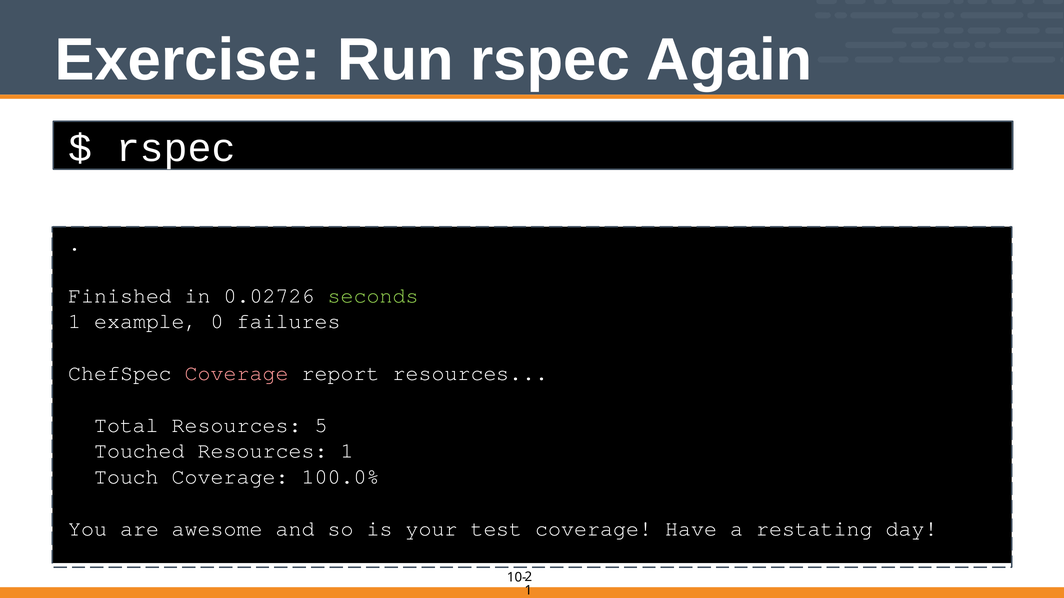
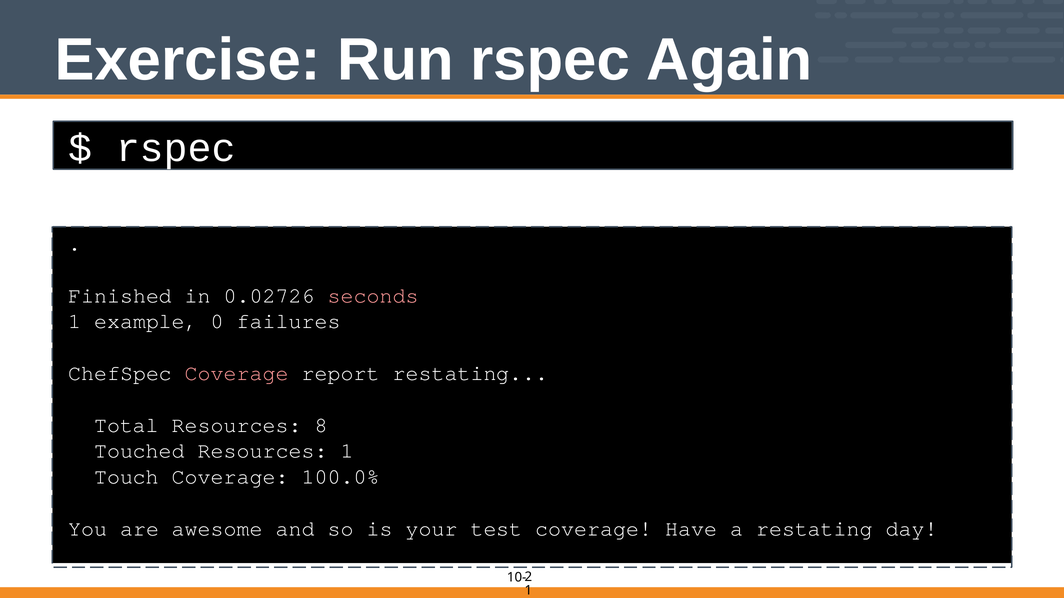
seconds colour: light green -> pink
report resources: resources -> restating
5: 5 -> 8
